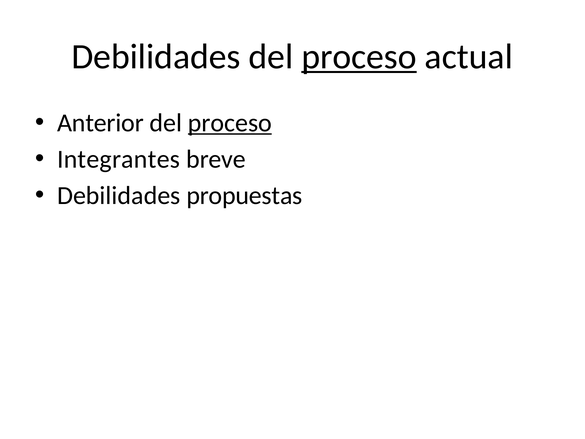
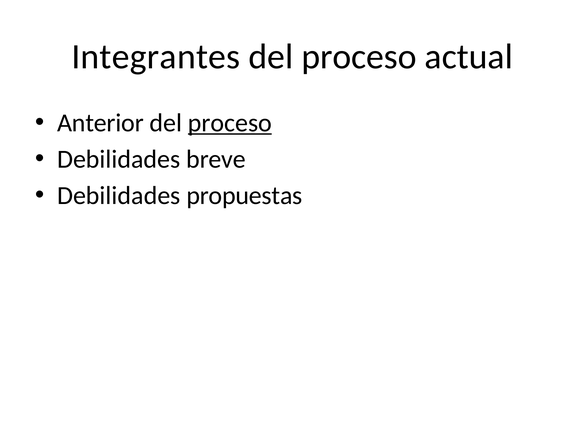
Debilidades at (156, 57): Debilidades -> Integrantes
proceso at (359, 57) underline: present -> none
Integrantes at (119, 159): Integrantes -> Debilidades
